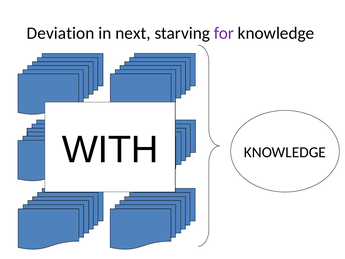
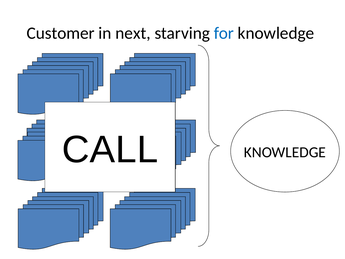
Deviation: Deviation -> Customer
for colour: purple -> blue
WITH: WITH -> CALL
